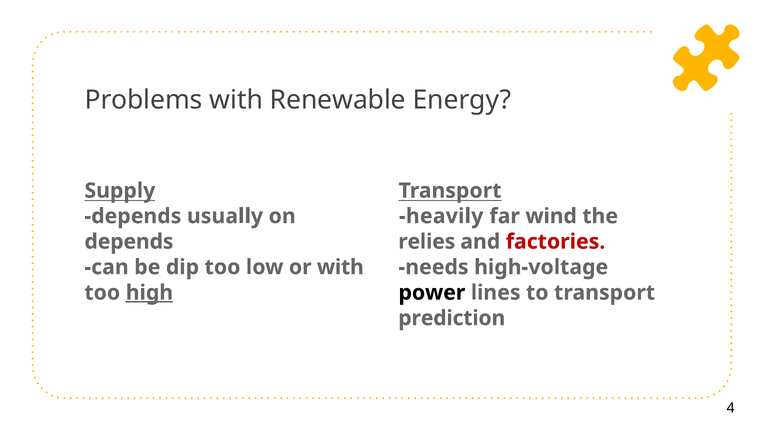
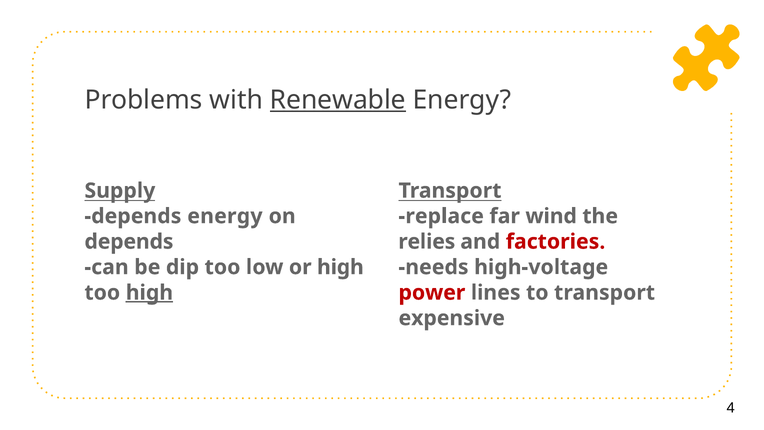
Renewable underline: none -> present
depends usually: usually -> energy
heavily: heavily -> replace
or with: with -> high
power colour: black -> red
prediction: prediction -> expensive
